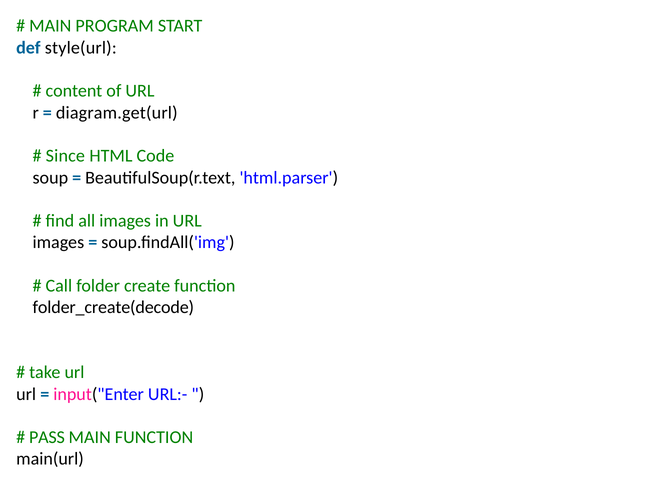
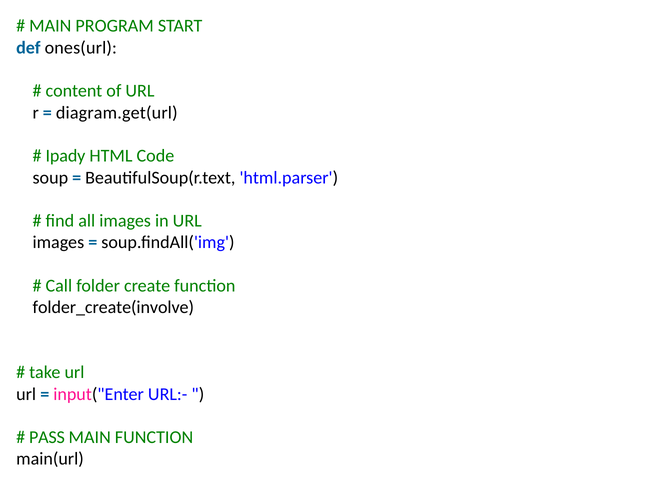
style(url: style(url -> ones(url
Since: Since -> Ipady
folder_create(decode: folder_create(decode -> folder_create(involve
